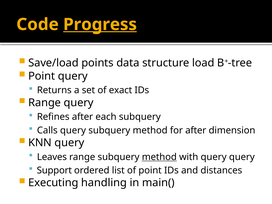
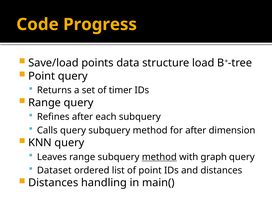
Progress underline: present -> none
exact: exact -> timer
with query: query -> graph
Support: Support -> Dataset
Executing at (53, 183): Executing -> Distances
